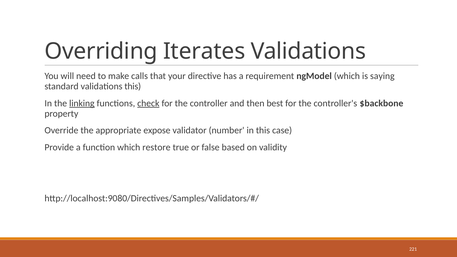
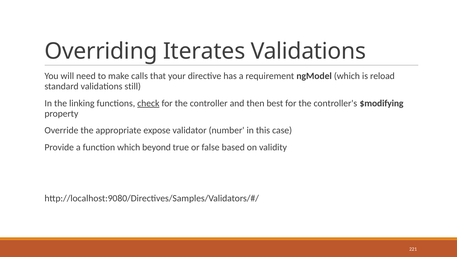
saying: saying -> reload
validations this: this -> still
linking underline: present -> none
$backbone: $backbone -> $modifying
restore: restore -> beyond
